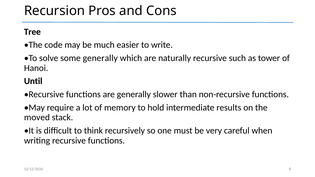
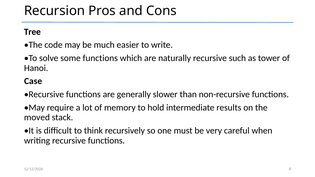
some generally: generally -> functions
Until: Until -> Case
